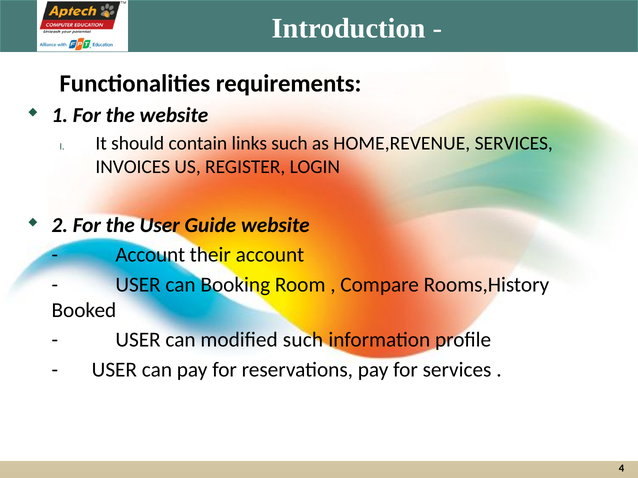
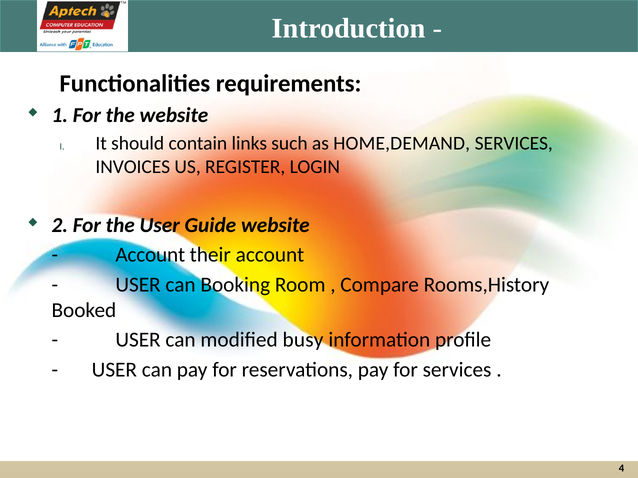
HOME,REVENUE: HOME,REVENUE -> HOME,DEMAND
modified such: such -> busy
